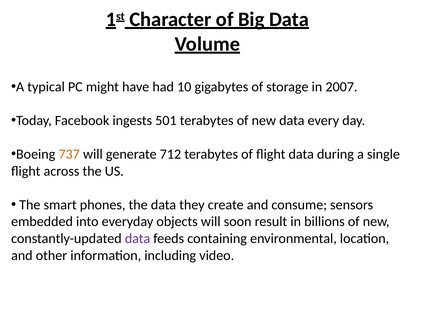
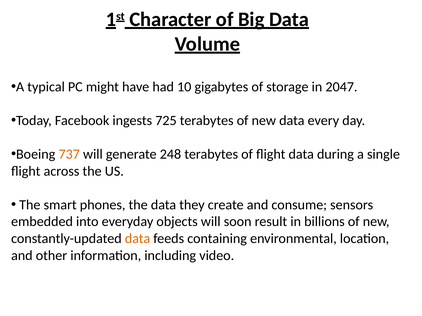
2007: 2007 -> 2047
501: 501 -> 725
712: 712 -> 248
data at (138, 239) colour: purple -> orange
